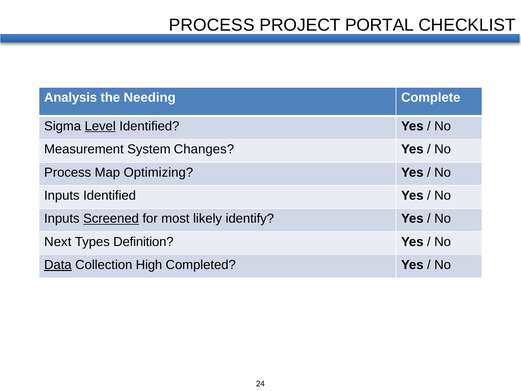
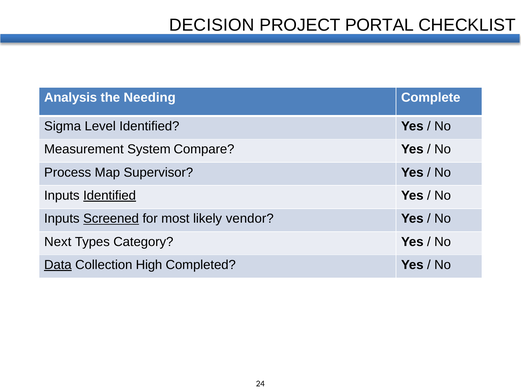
PROCESS at (212, 25): PROCESS -> DECISION
Level underline: present -> none
Changes: Changes -> Compare
Optimizing: Optimizing -> Supervisor
Identified at (110, 195) underline: none -> present
identify: identify -> vendor
Definition: Definition -> Category
